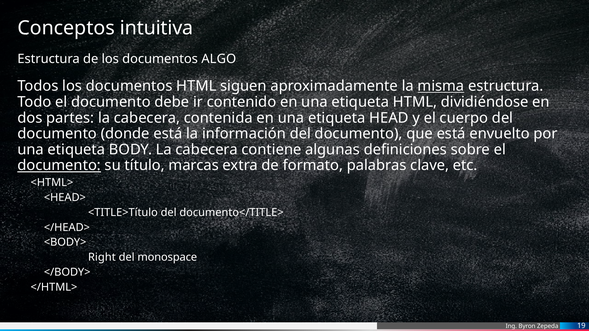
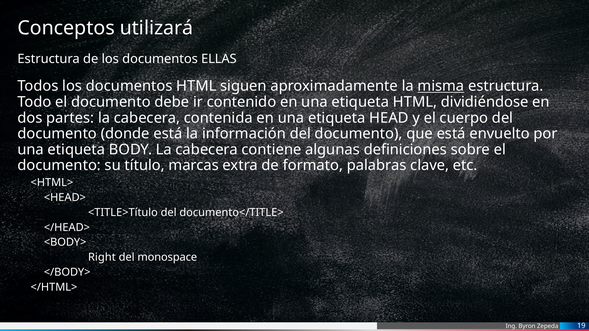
intuitiva: intuitiva -> utilizará
ALGO: ALGO -> ELLAS
documento at (59, 166) underline: present -> none
